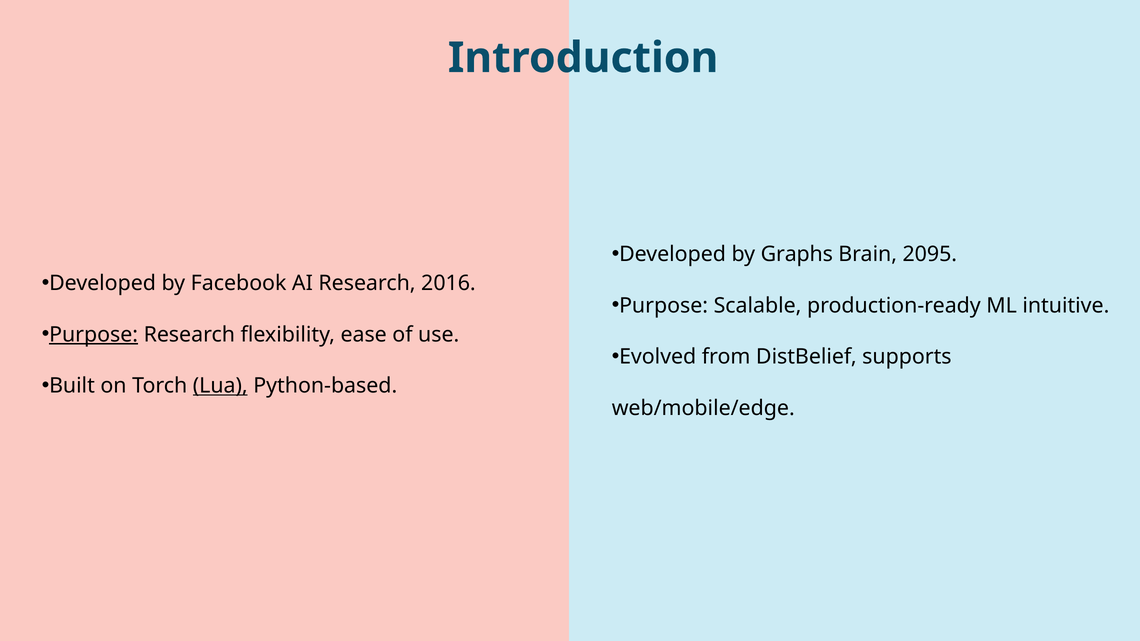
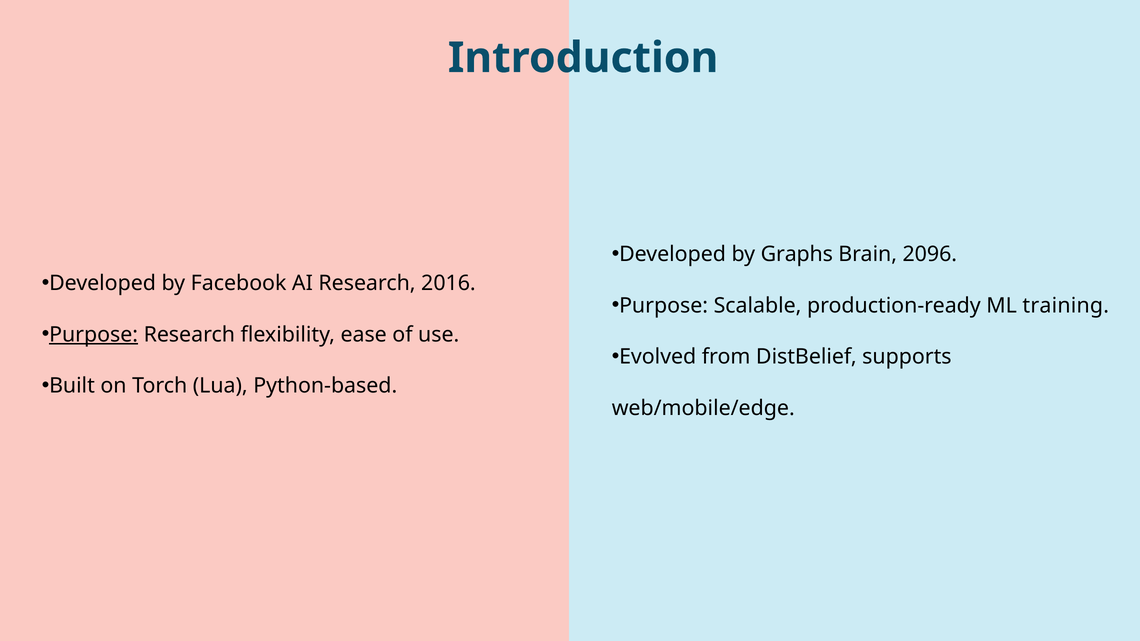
2095: 2095 -> 2096
intuitive: intuitive -> training
Lua underline: present -> none
